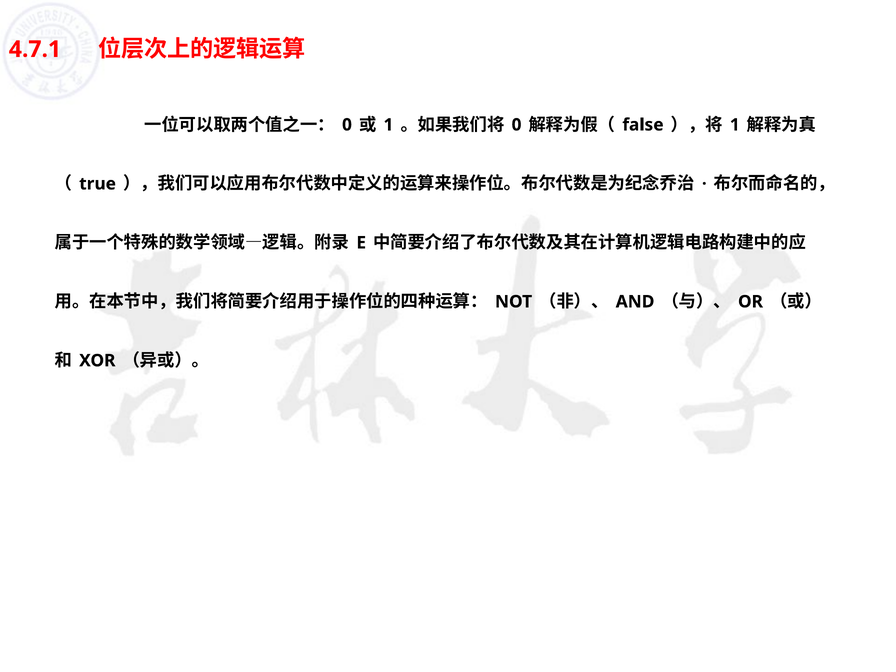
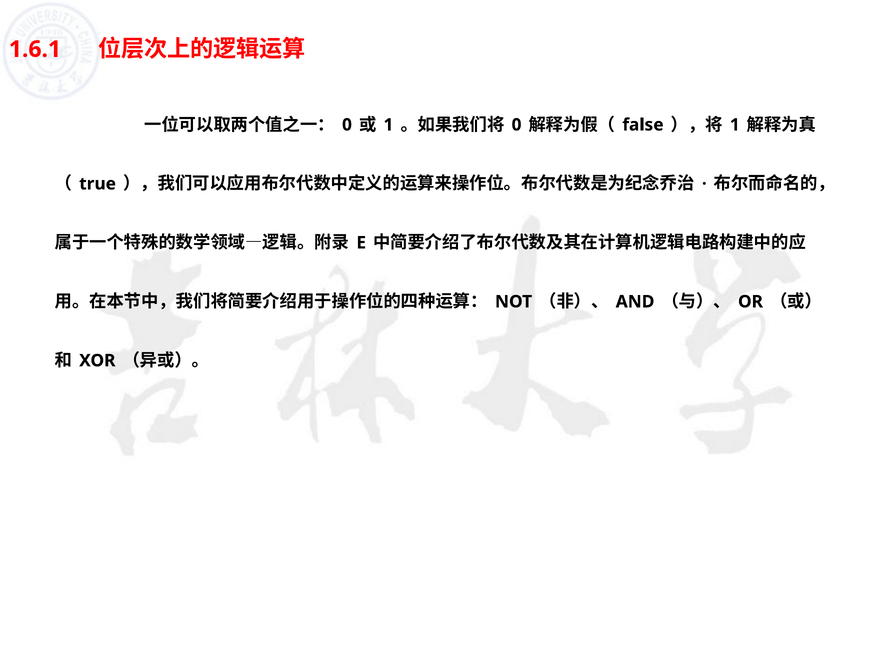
4.7.1: 4.7.1 -> 1.6.1
